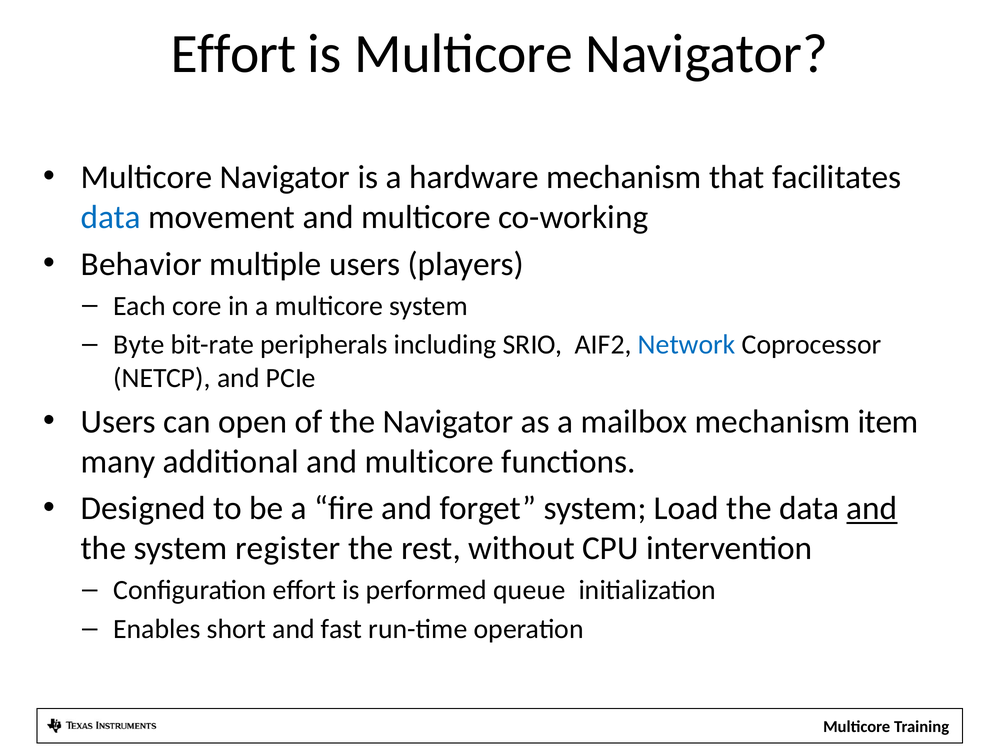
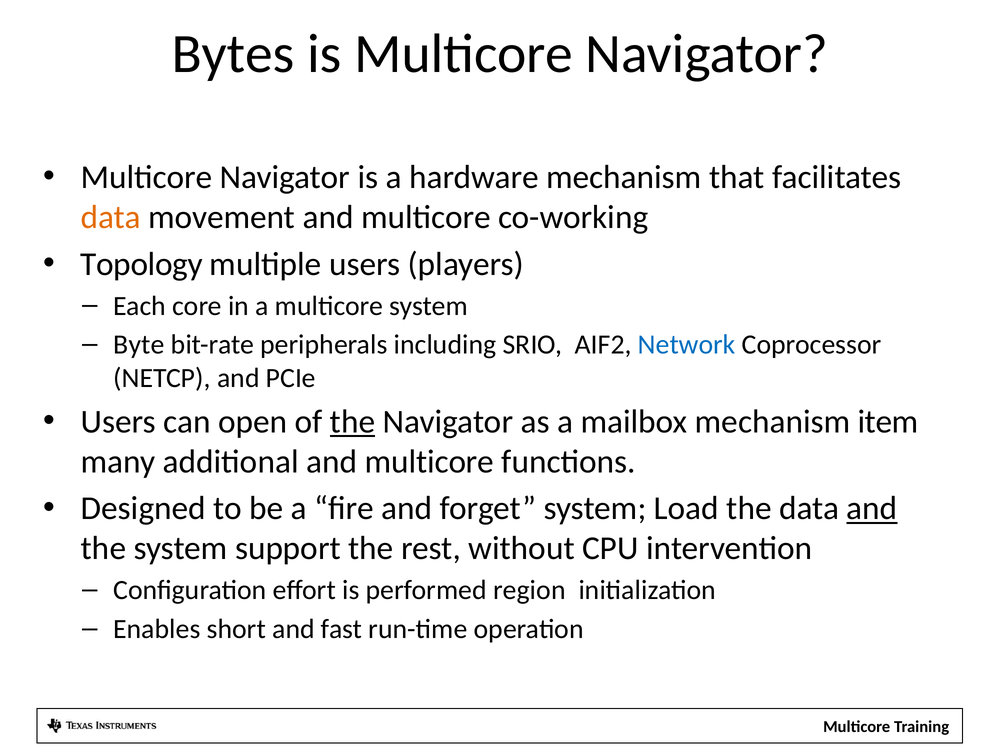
Effort at (233, 54): Effort -> Bytes
data at (111, 217) colour: blue -> orange
Behavior: Behavior -> Topology
the at (353, 422) underline: none -> present
register: register -> support
queue: queue -> region
